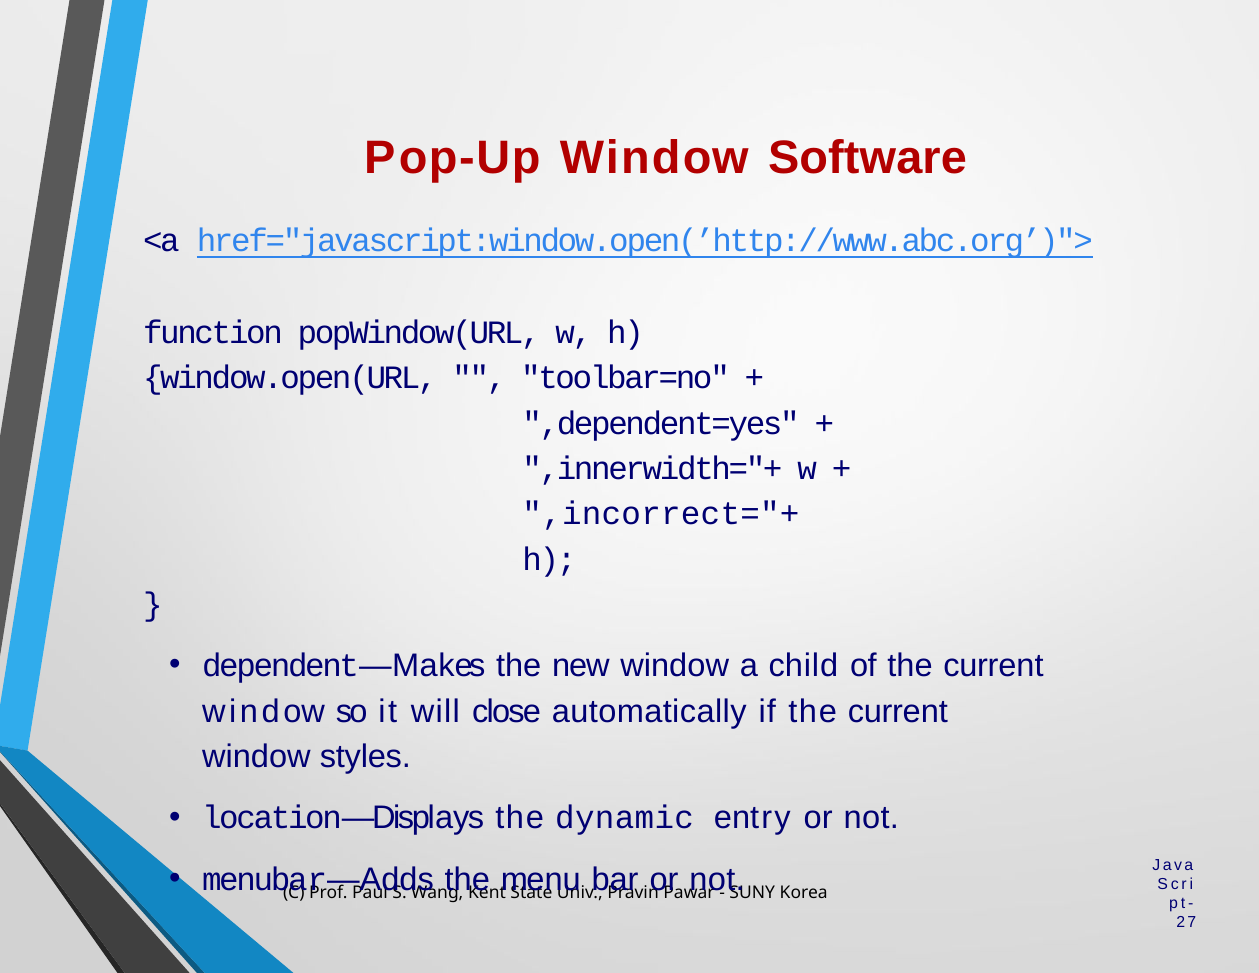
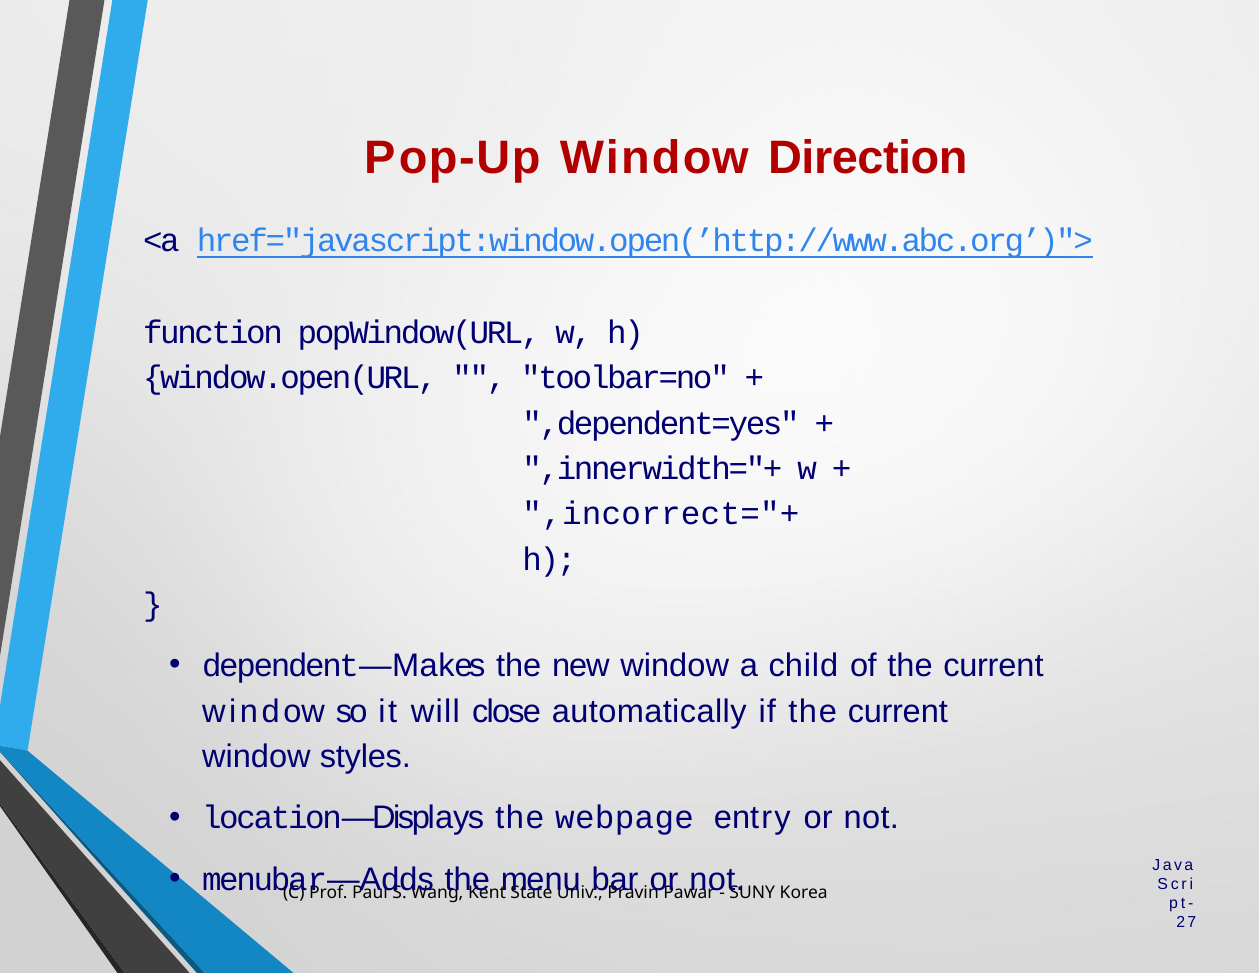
Software: Software -> Direction
dynamic: dynamic -> webpage
